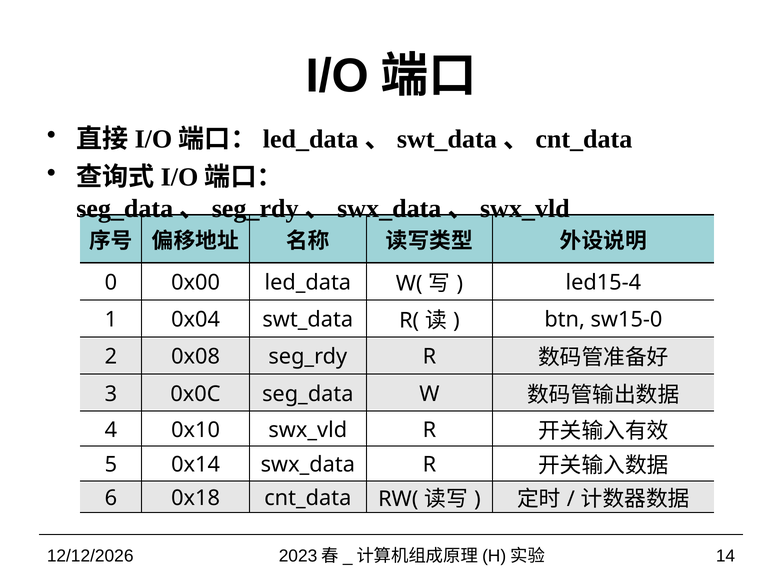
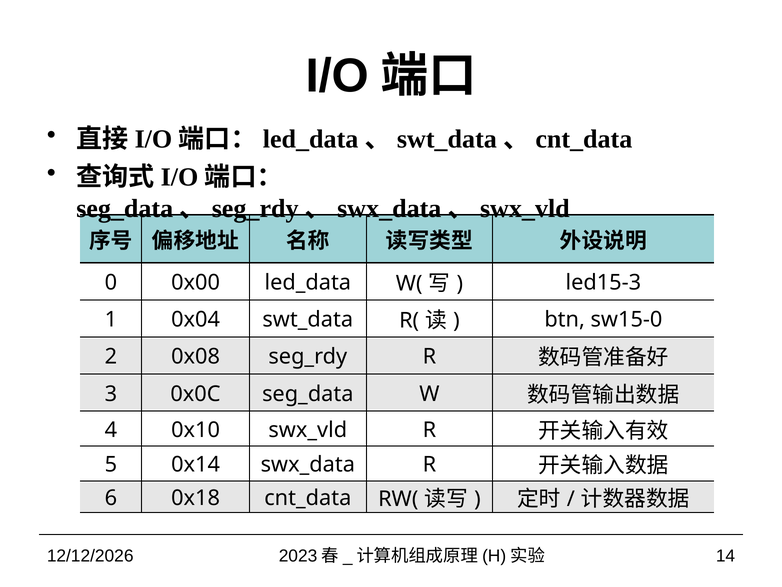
led15-4: led15-4 -> led15-3
